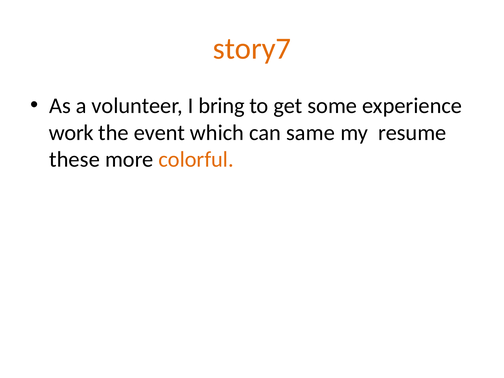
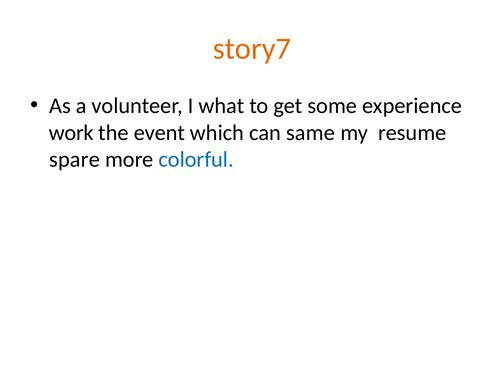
bring: bring -> what
these: these -> spare
colorful colour: orange -> blue
